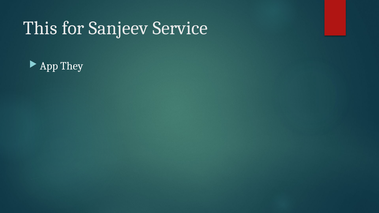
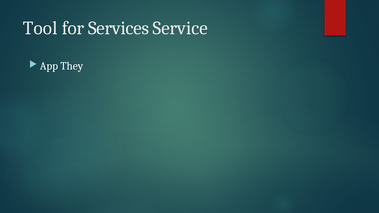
This: This -> Tool
Sanjeev: Sanjeev -> Services
